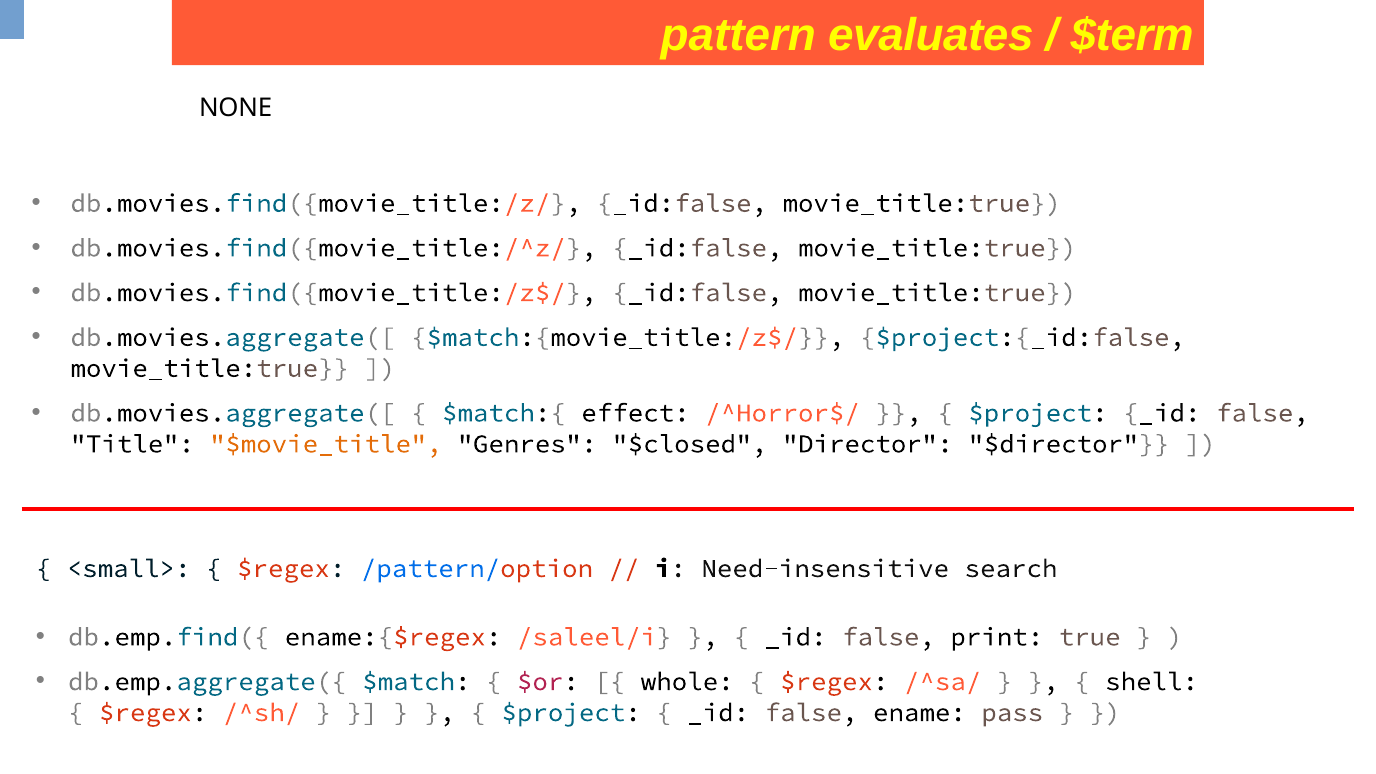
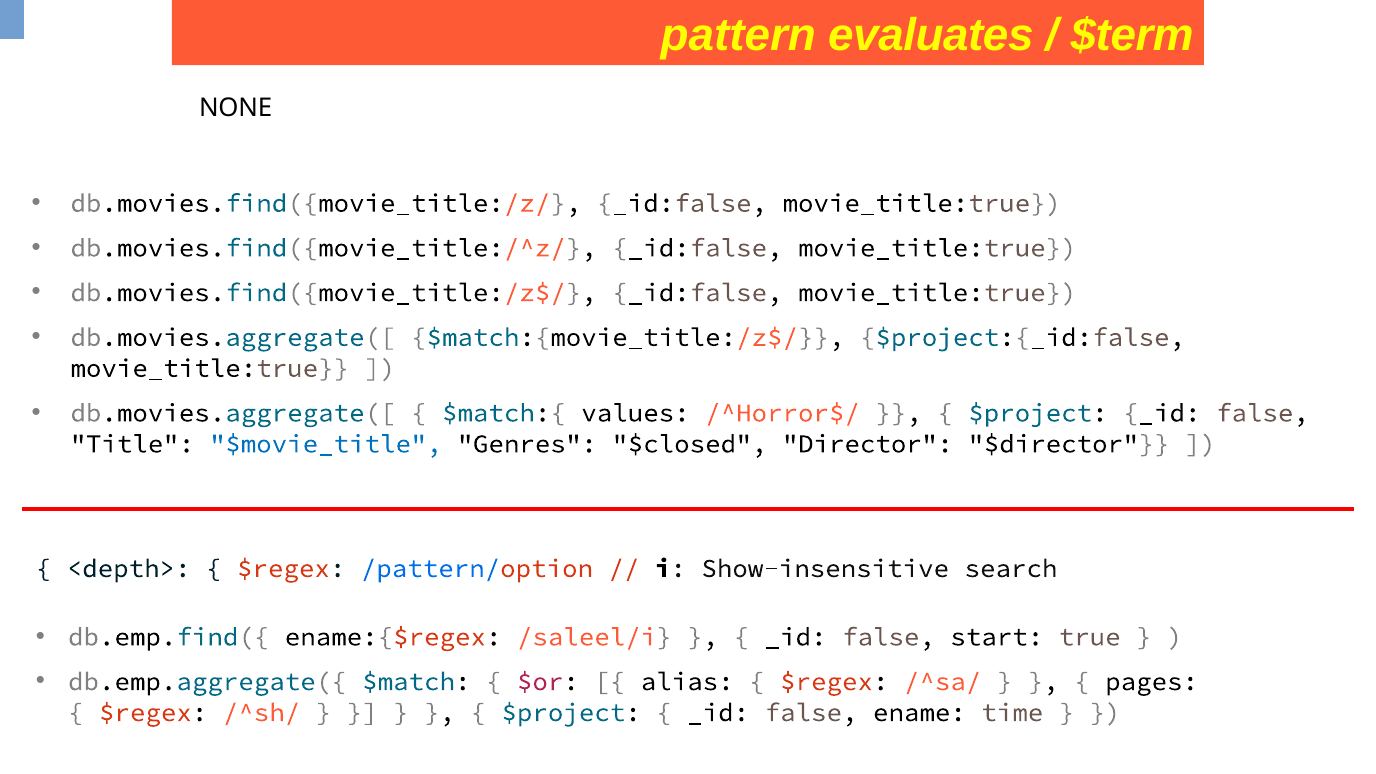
effect: effect -> values
$movie_title colour: orange -> blue
<small>: <small> -> <depth>
Need-insensitive: Need-insensitive -> Show-insensitive
print: print -> start
whole: whole -> alias
shell: shell -> pages
pass: pass -> time
